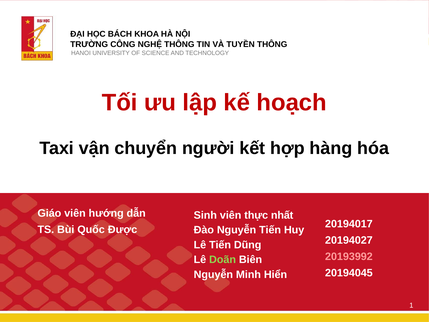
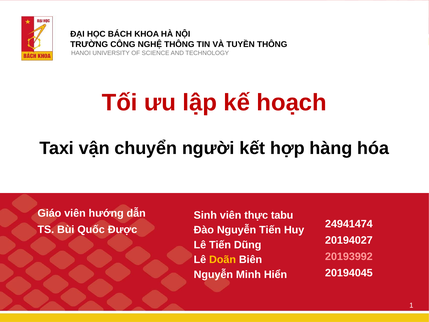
nhất: nhất -> tabu
20194017: 20194017 -> 24941474
Doãn colour: light green -> yellow
